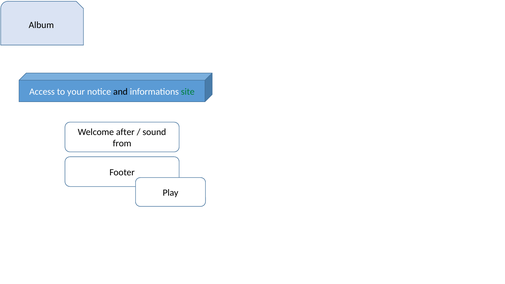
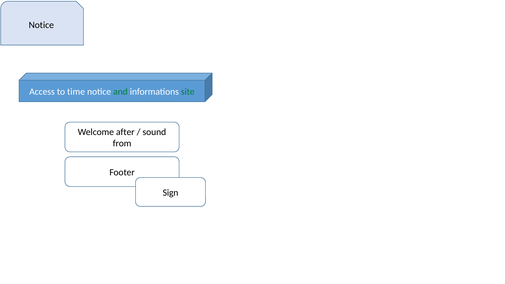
Album at (41, 25): Album -> Notice
your: your -> time
and colour: black -> green
Play: Play -> Sign
